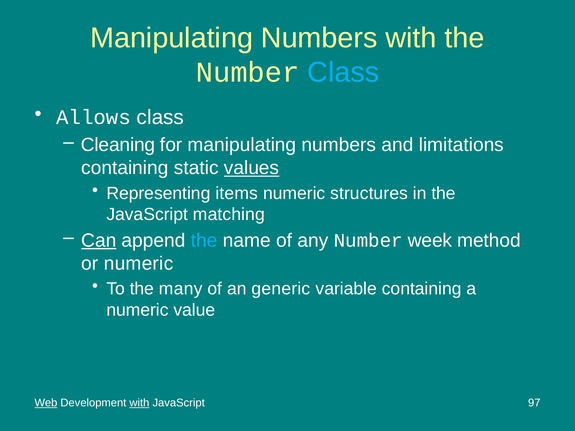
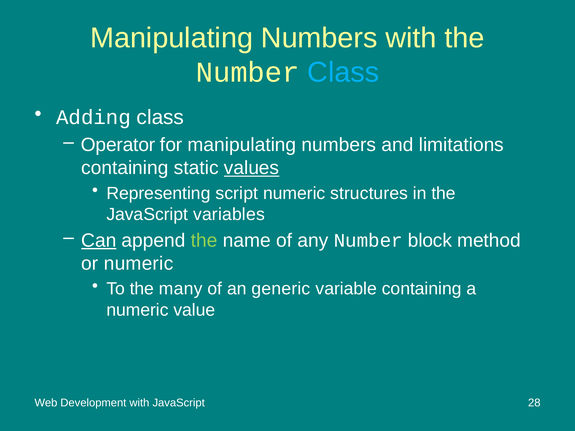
Allows: Allows -> Adding
Cleaning: Cleaning -> Operator
items: items -> script
matching: matching -> variables
the at (204, 241) colour: light blue -> light green
week: week -> block
Web underline: present -> none
with at (139, 403) underline: present -> none
97: 97 -> 28
